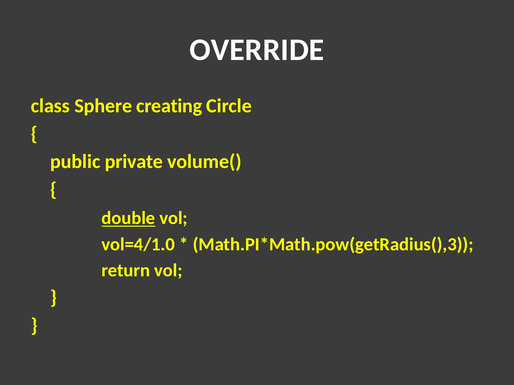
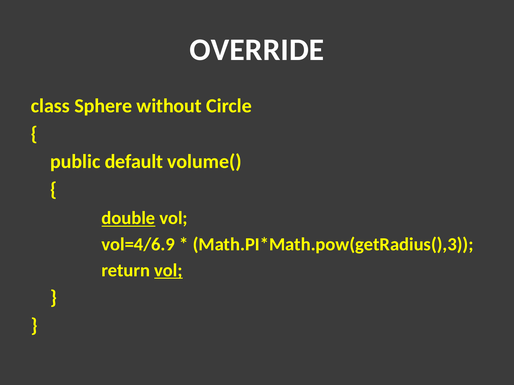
creating: creating -> without
private: private -> default
vol=4/1.0: vol=4/1.0 -> vol=4/6.9
vol at (168, 271) underline: none -> present
